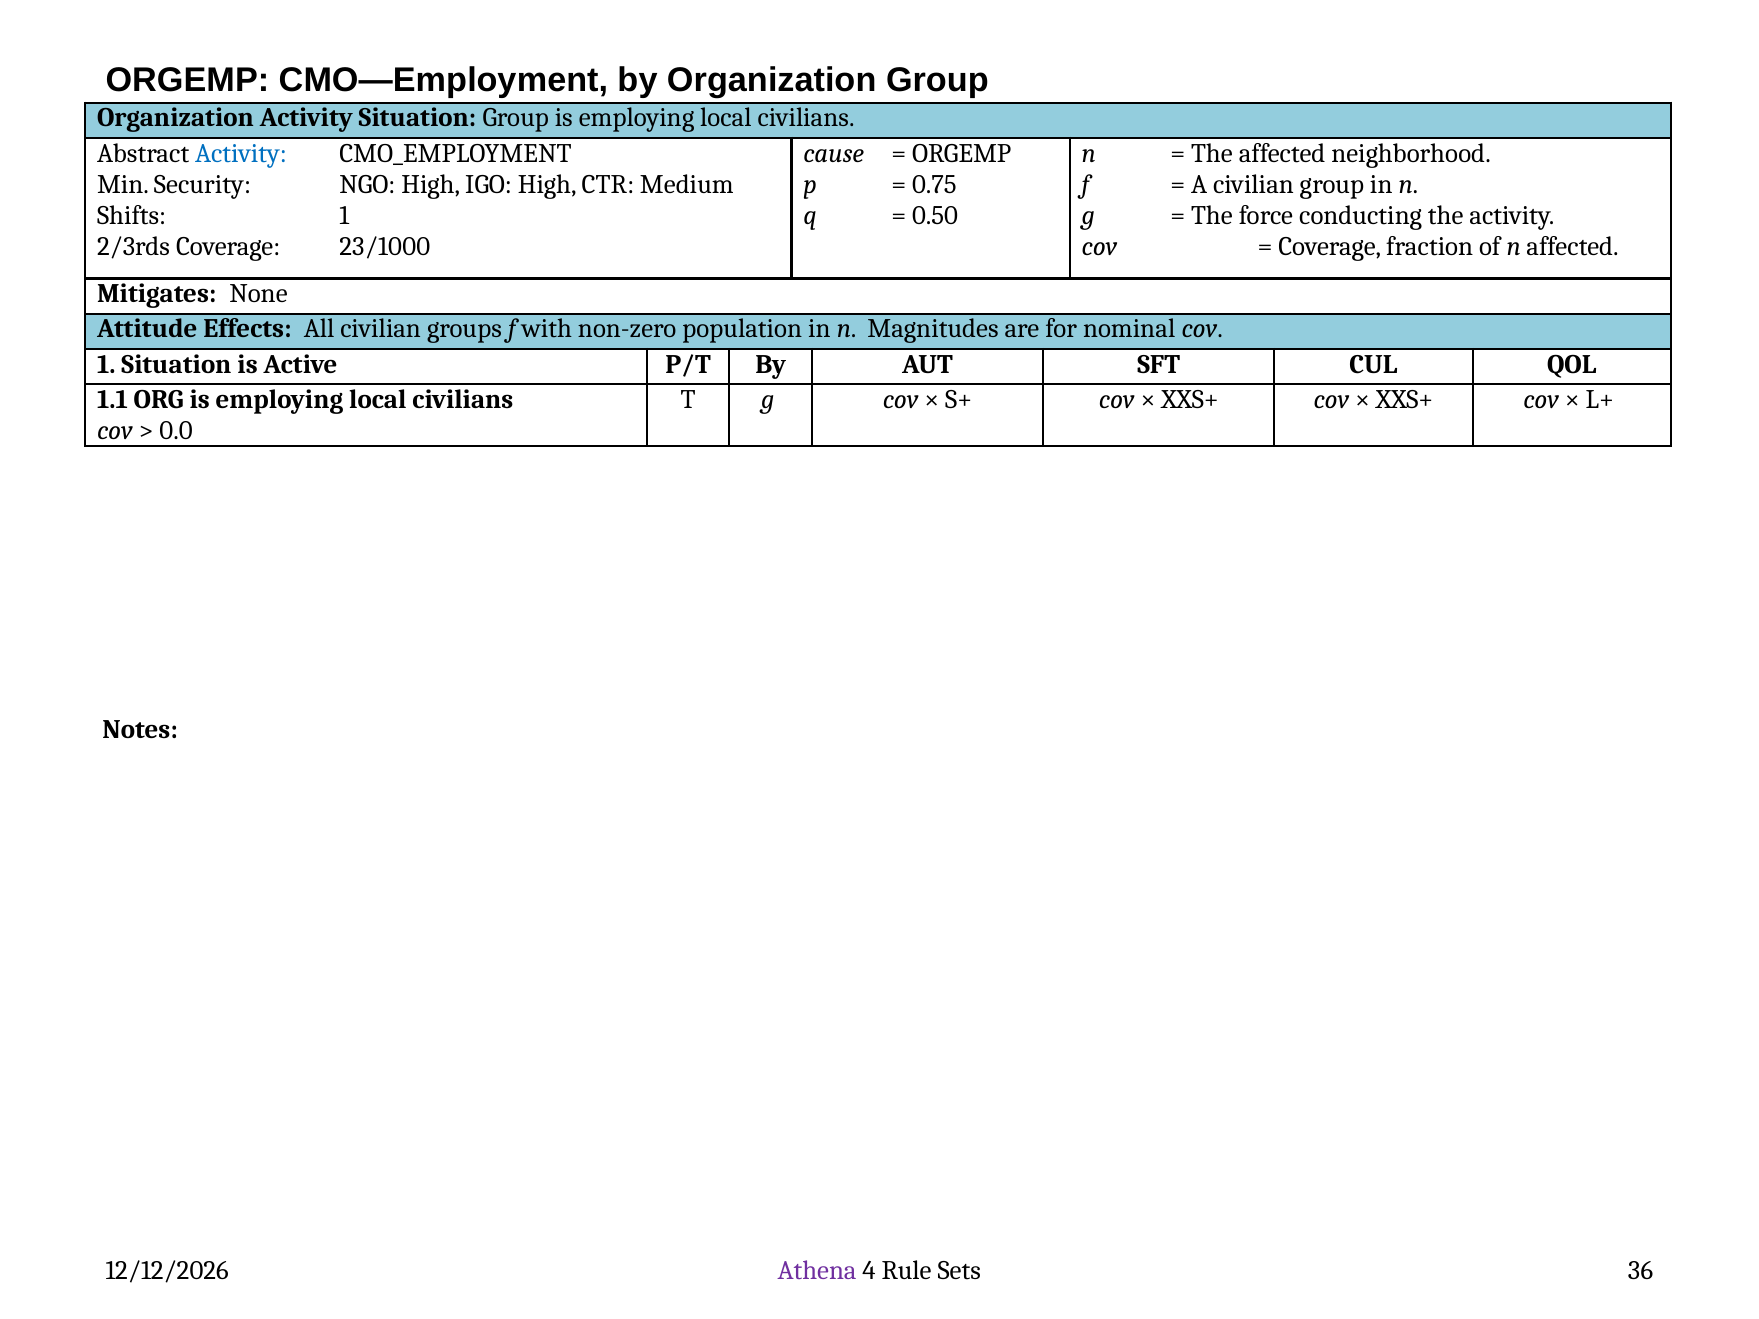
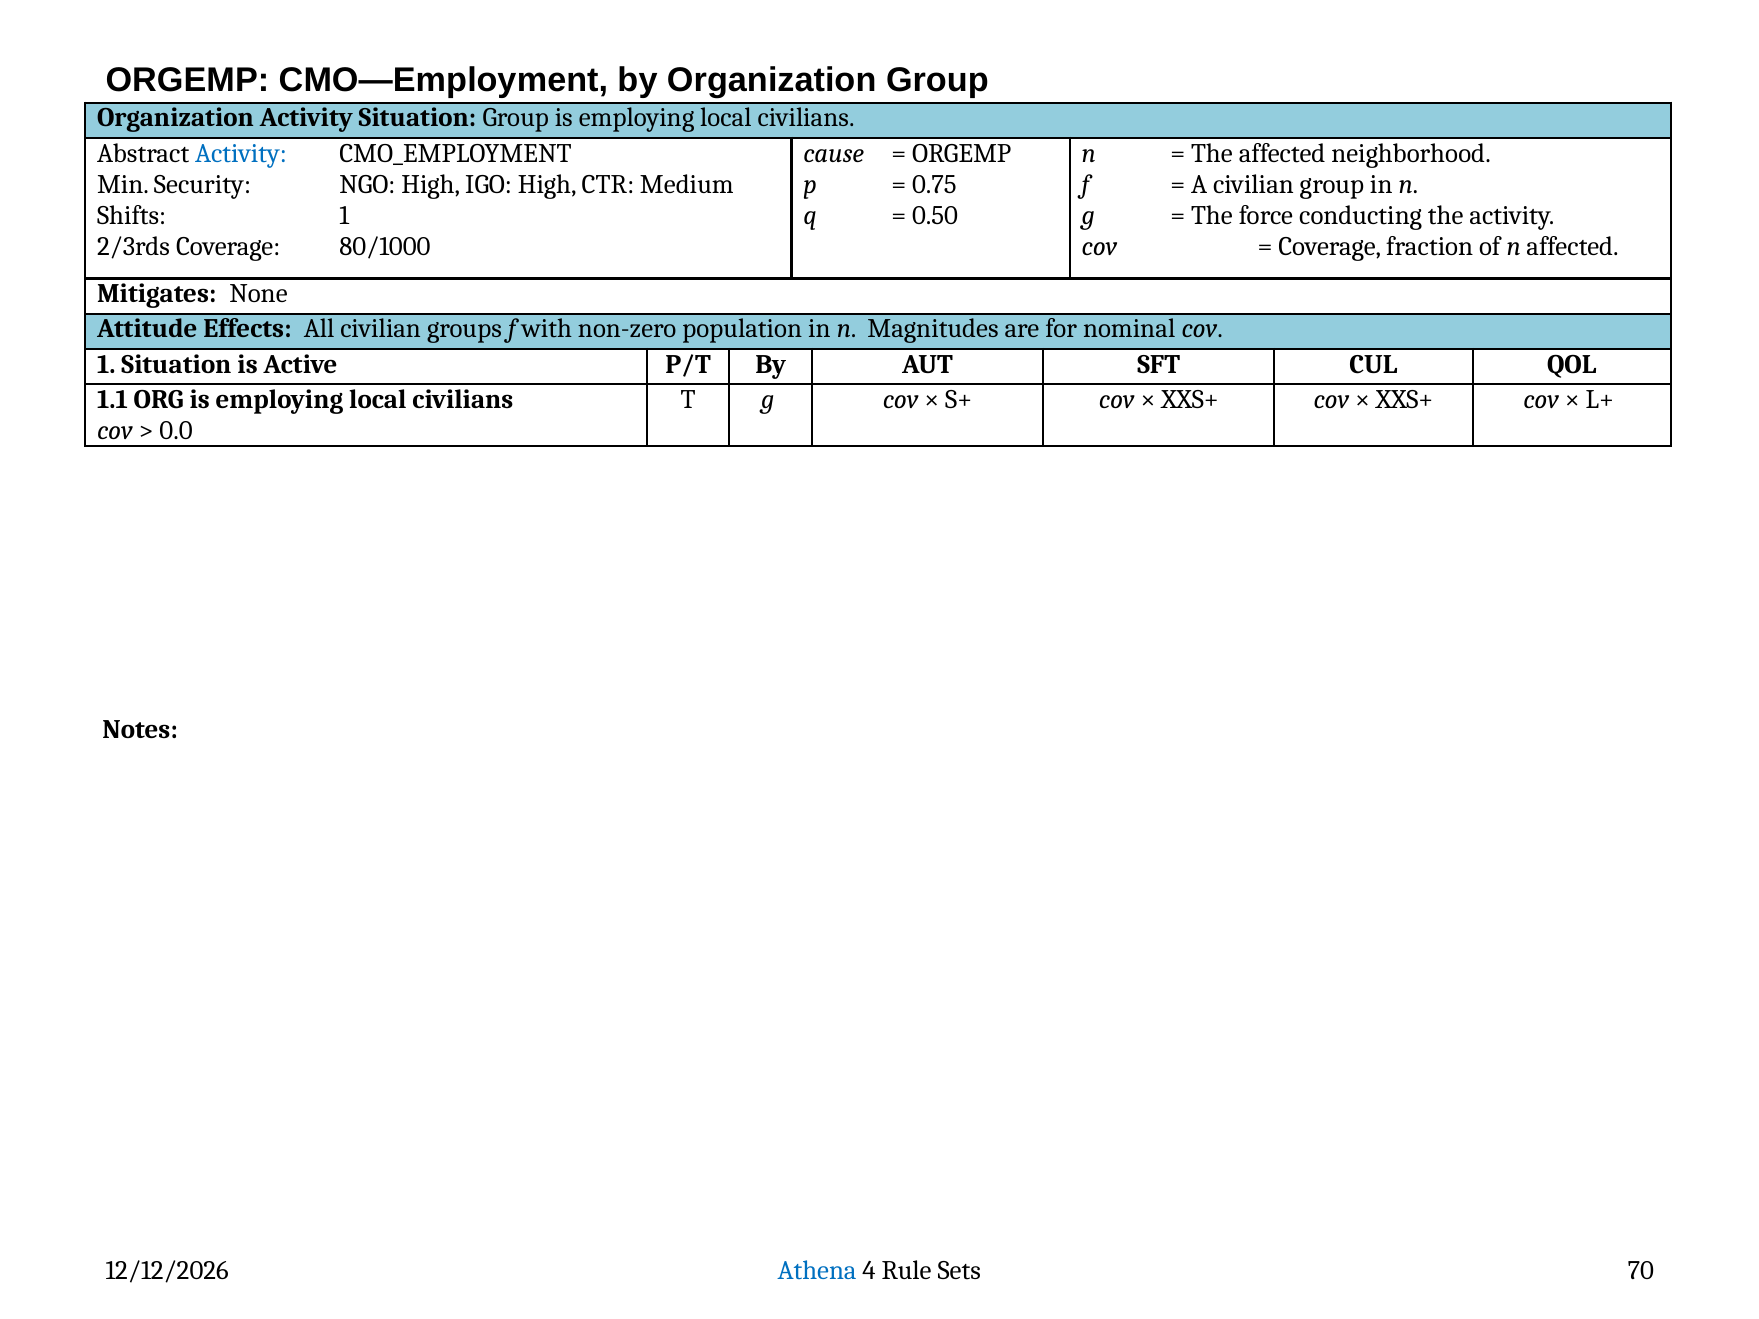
23/1000: 23/1000 -> 80/1000
Athena colour: purple -> blue
36: 36 -> 70
